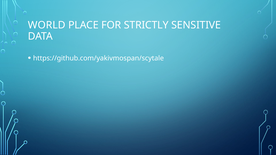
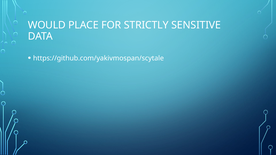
WORLD: WORLD -> WOULD
